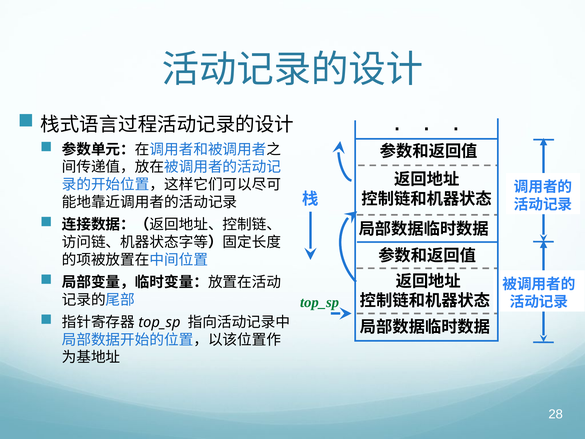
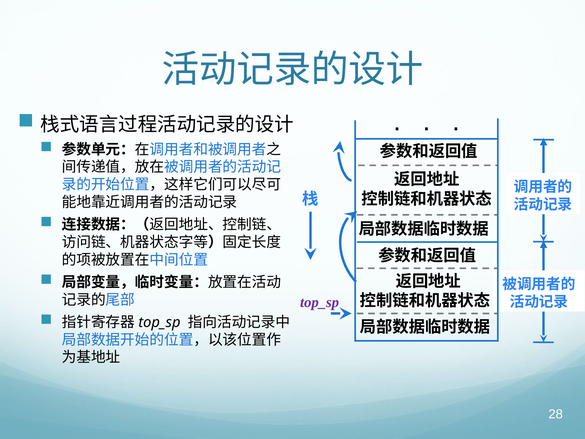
top_sp colour: green -> purple
